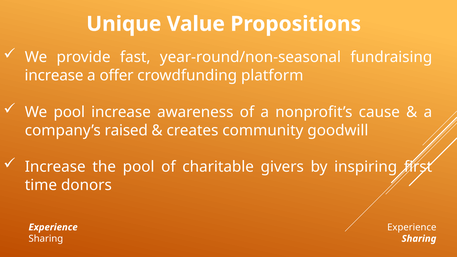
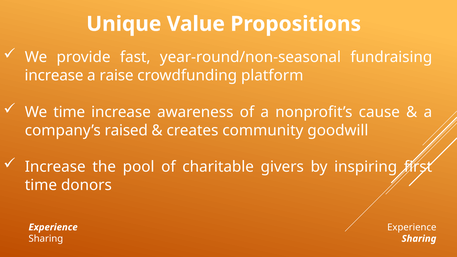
offer: offer -> raise
We pool: pool -> time
